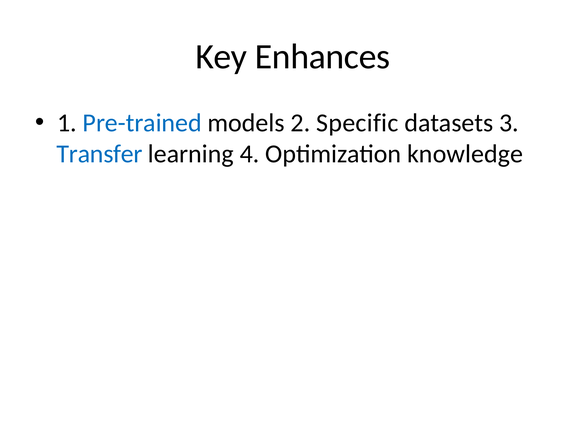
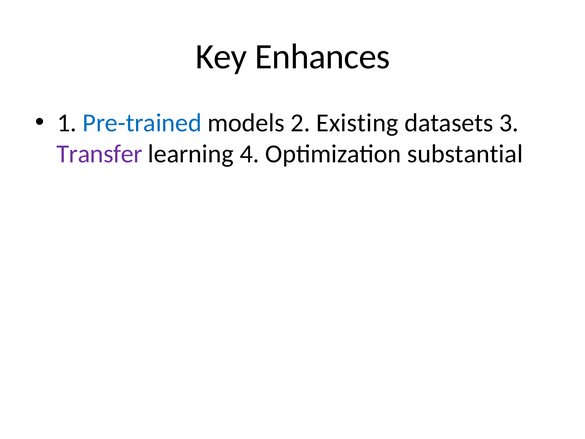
Specific: Specific -> Existing
Transfer colour: blue -> purple
knowledge: knowledge -> substantial
